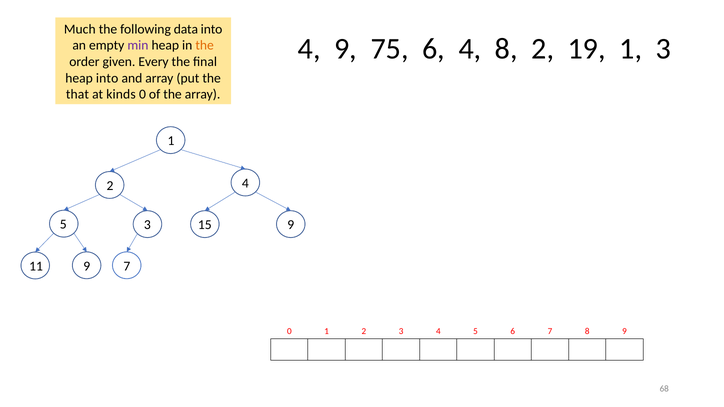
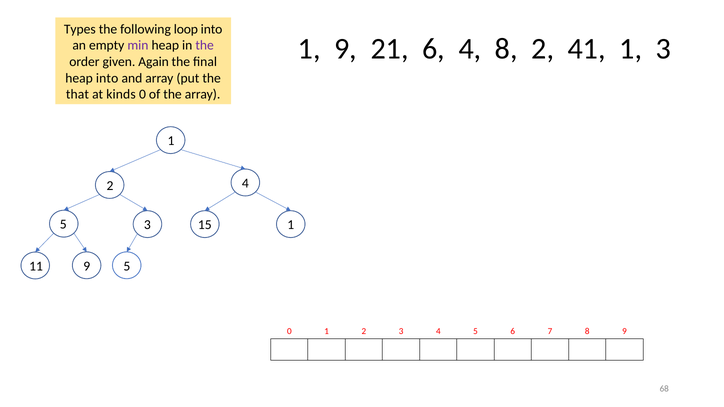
Much: Much -> Types
data: data -> loop
4 at (309, 49): 4 -> 1
75: 75 -> 21
19: 19 -> 41
the at (205, 46) colour: orange -> purple
Every: Every -> Again
5 9: 9 -> 1
9 7: 7 -> 5
